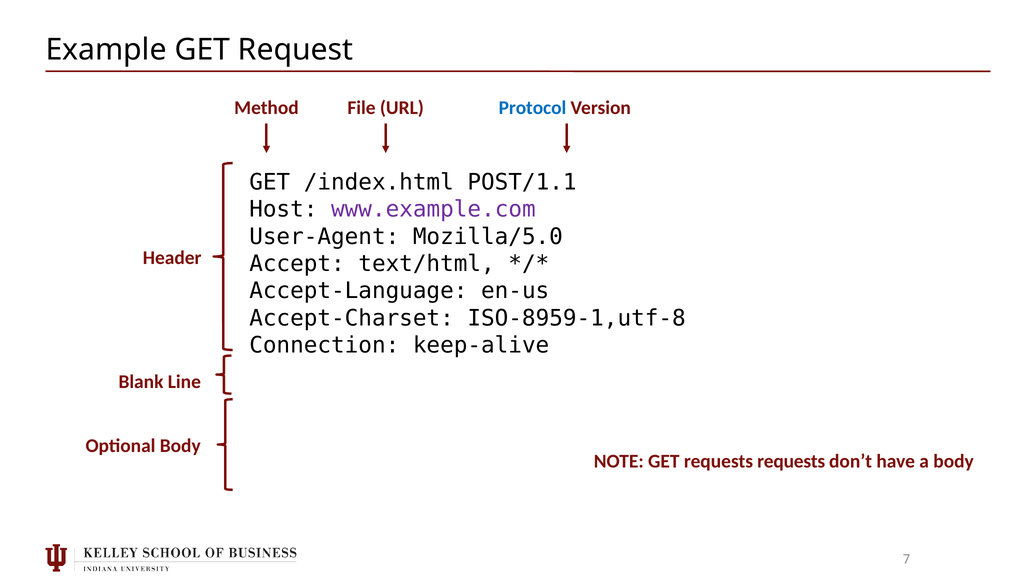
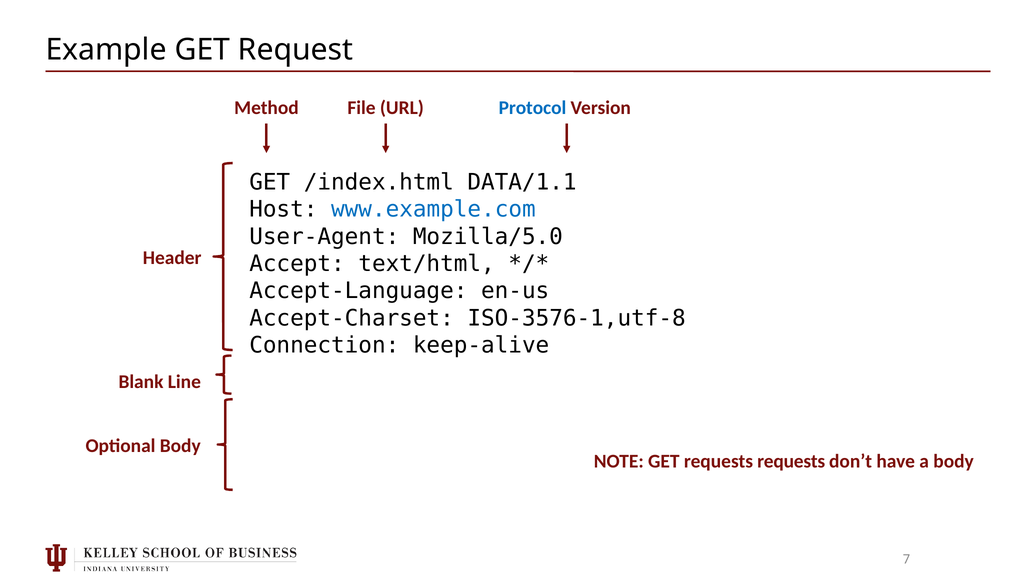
POST/1.1: POST/1.1 -> DATA/1.1
www.example.com colour: purple -> blue
ISO-8959-1,utf-8: ISO-8959-1,utf-8 -> ISO-3576-1,utf-8
